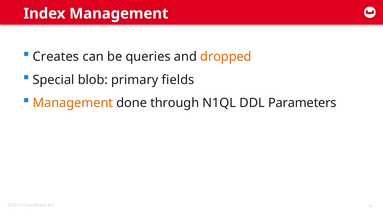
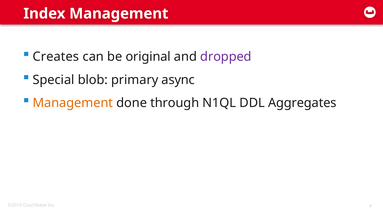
queries: queries -> original
dropped colour: orange -> purple
fields: fields -> async
Parameters: Parameters -> Aggregates
